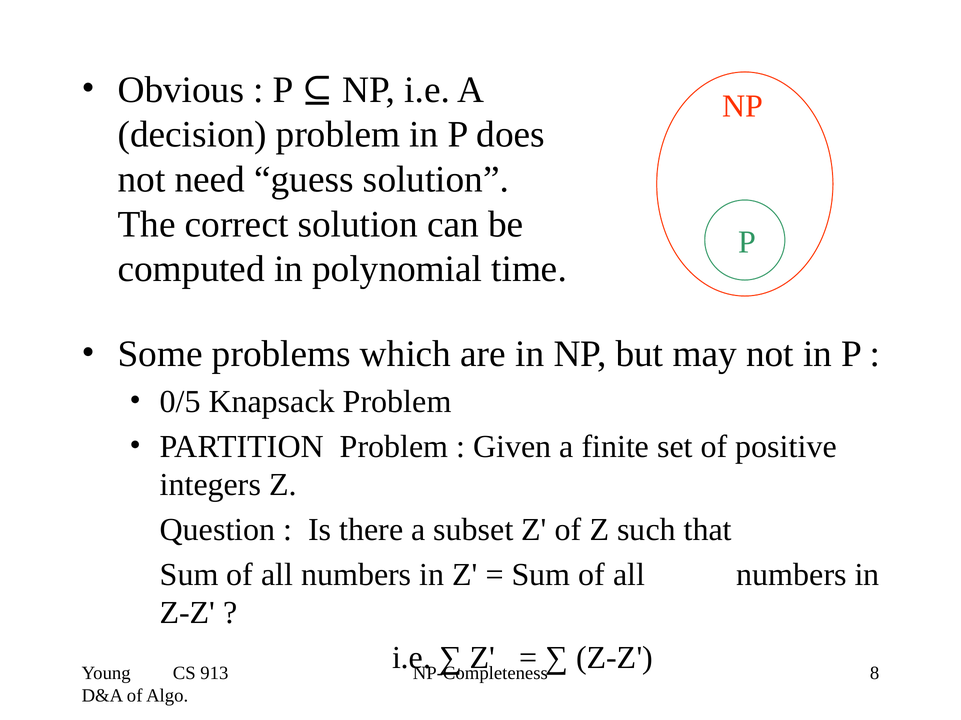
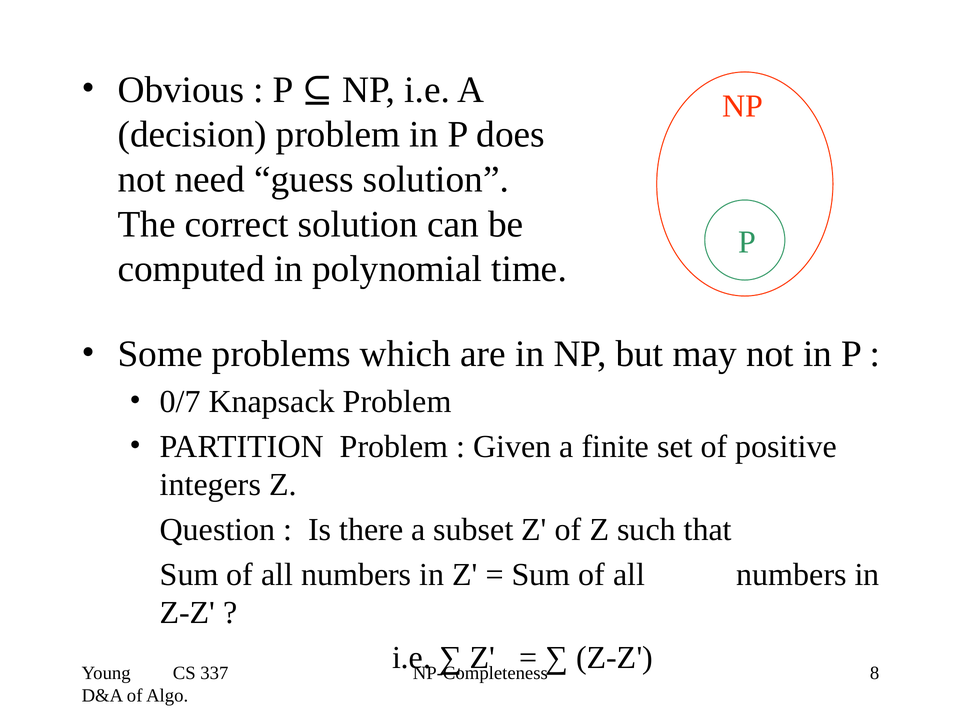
0/5: 0/5 -> 0/7
913: 913 -> 337
